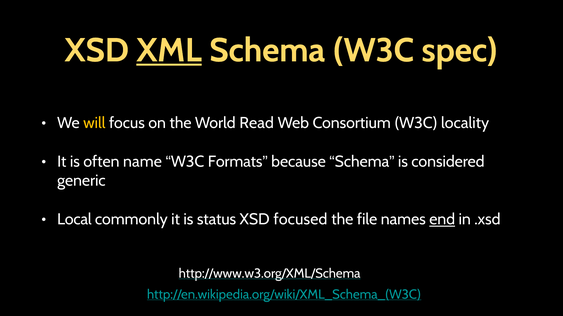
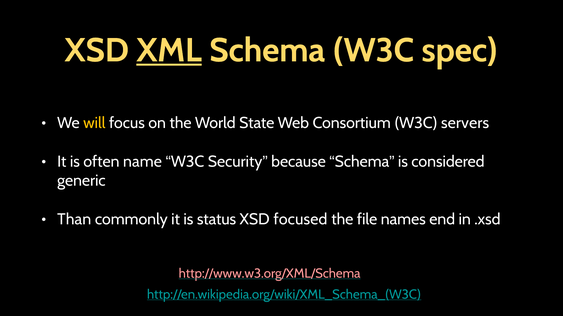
Read: Read -> State
locality: locality -> servers
Formats: Formats -> Security
Local: Local -> Than
end underline: present -> none
http://www.w3.org/XML/Schema colour: white -> pink
